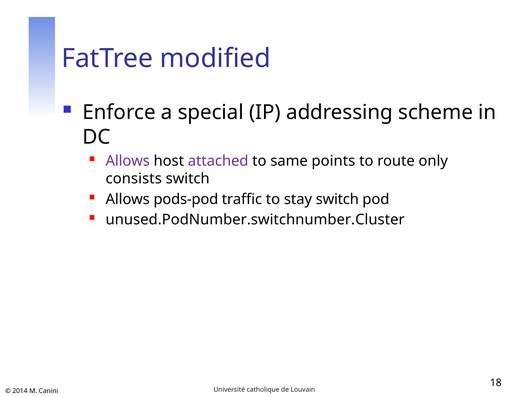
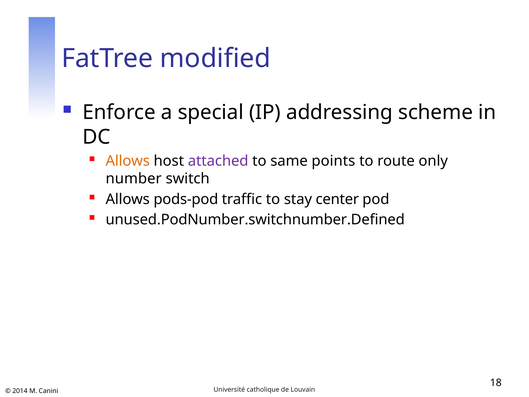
Allows at (128, 161) colour: purple -> orange
consists: consists -> number
stay switch: switch -> center
unused.PodNumber.switchnumber.Cluster: unused.PodNumber.switchnumber.Cluster -> unused.PodNumber.switchnumber.Defined
